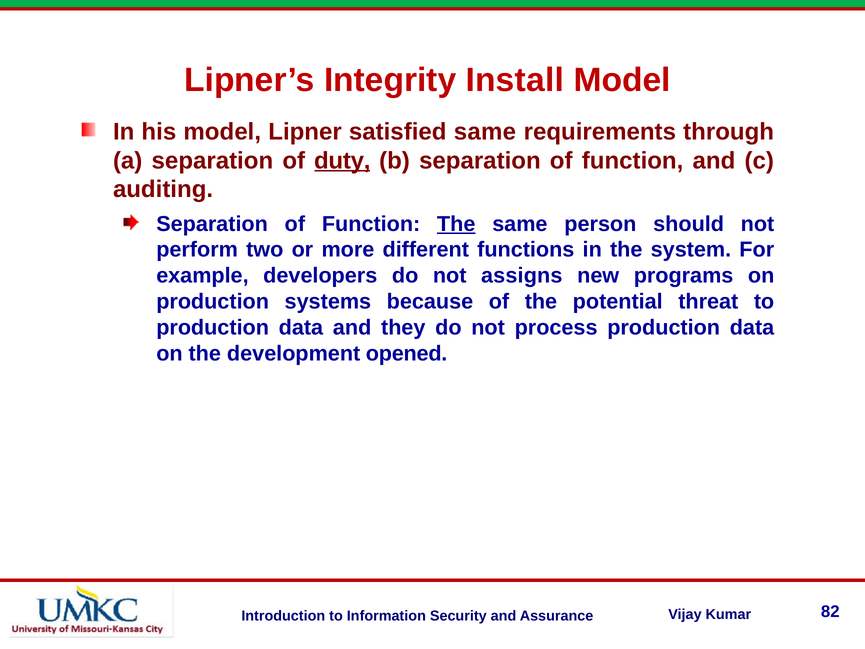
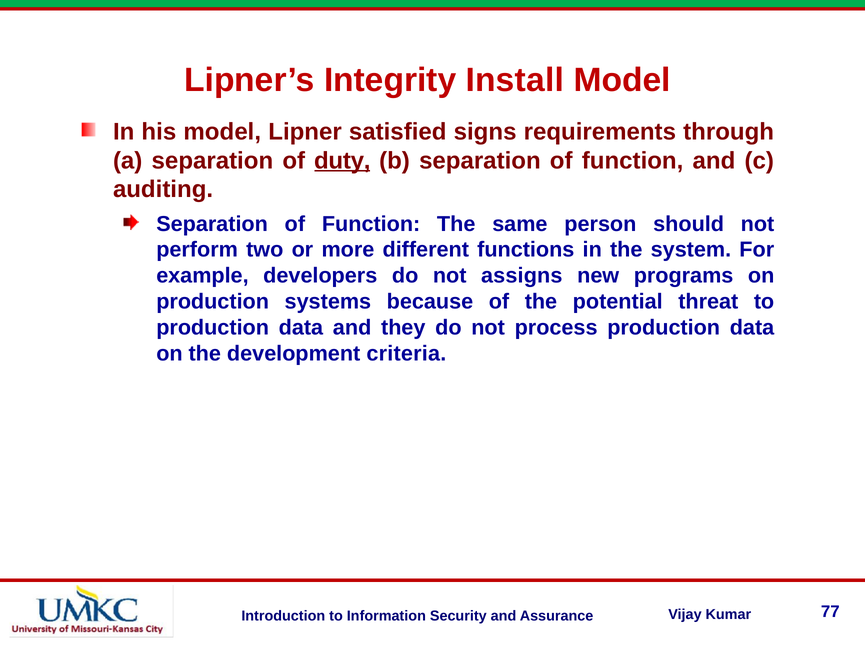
satisfied same: same -> signs
The at (456, 224) underline: present -> none
opened: opened -> criteria
82: 82 -> 77
